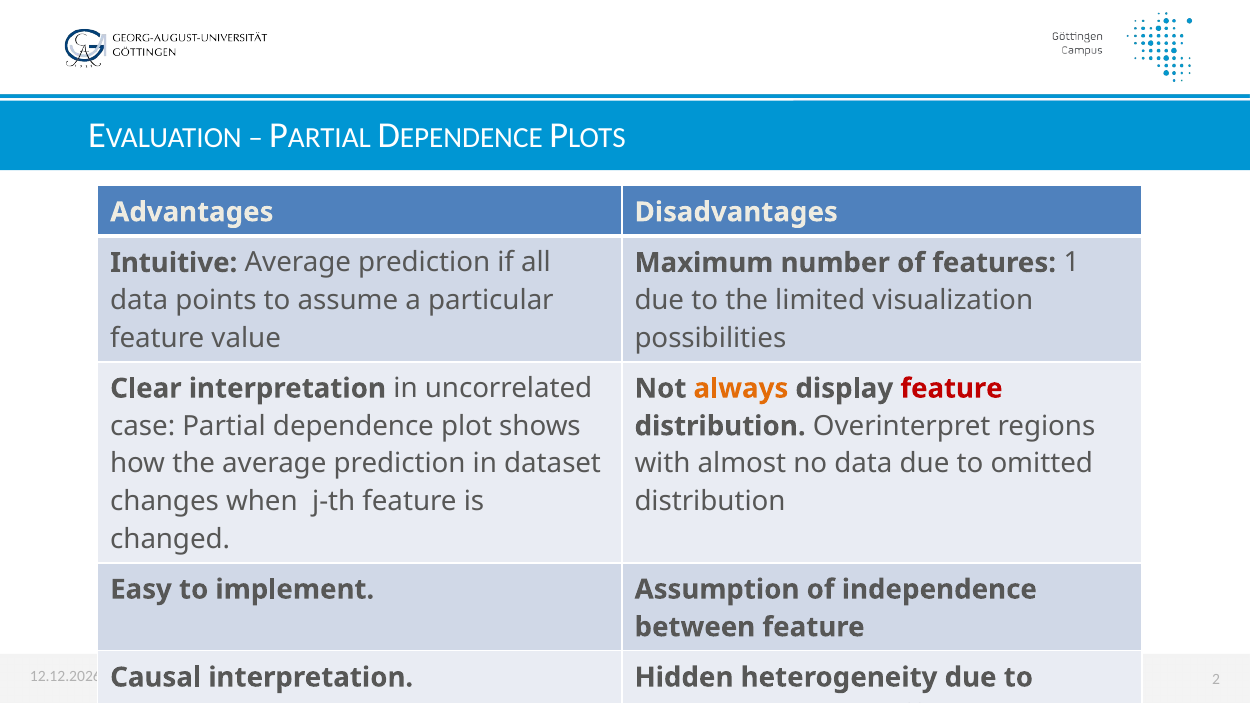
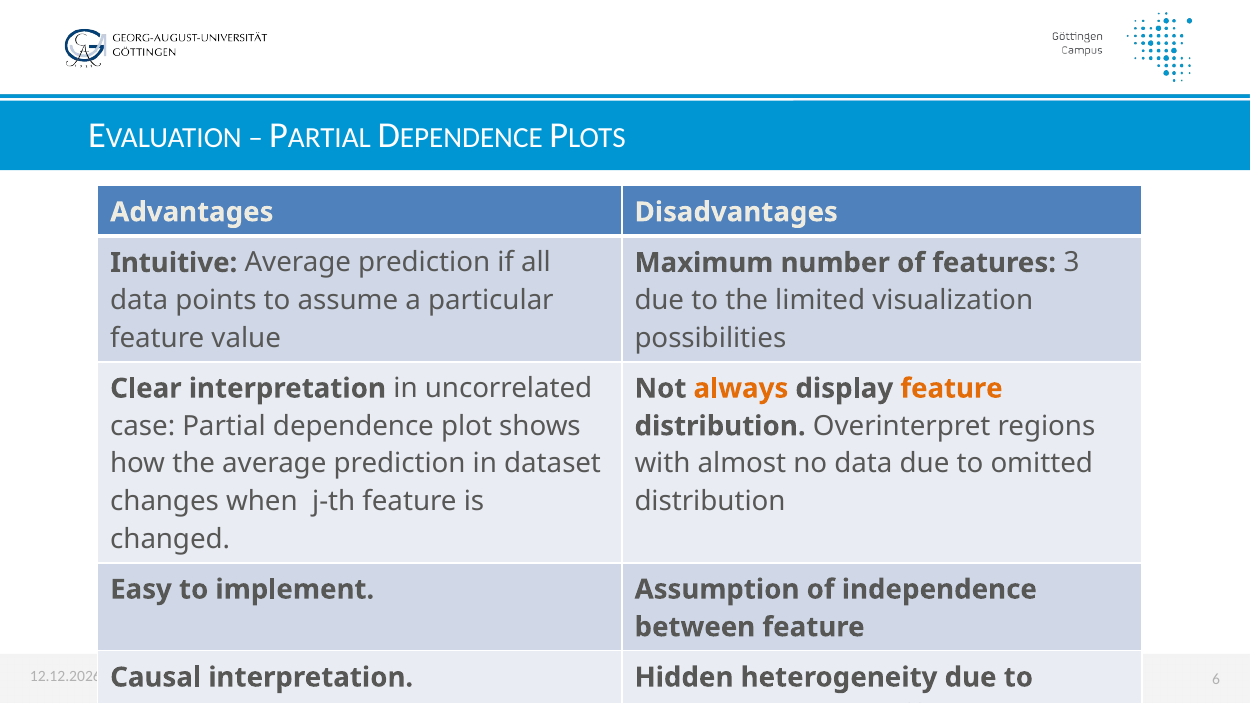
1: 1 -> 3
feature at (952, 389) colour: red -> orange
2: 2 -> 6
